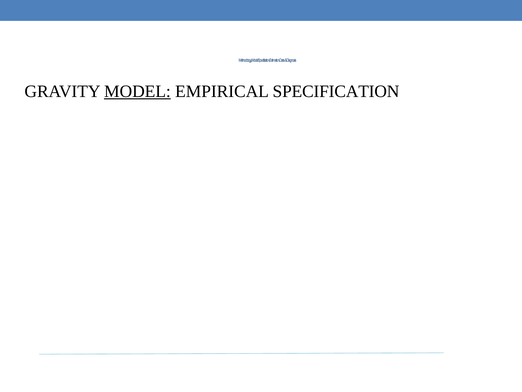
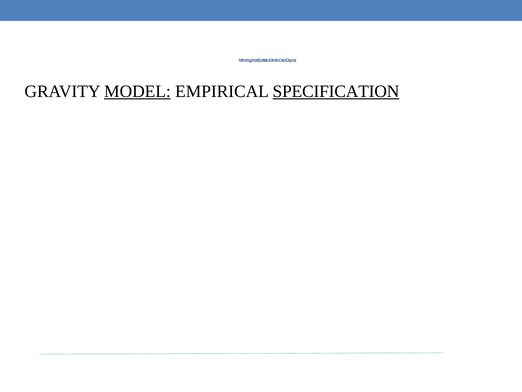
SPECIFICATION at (336, 91) underline: none -> present
